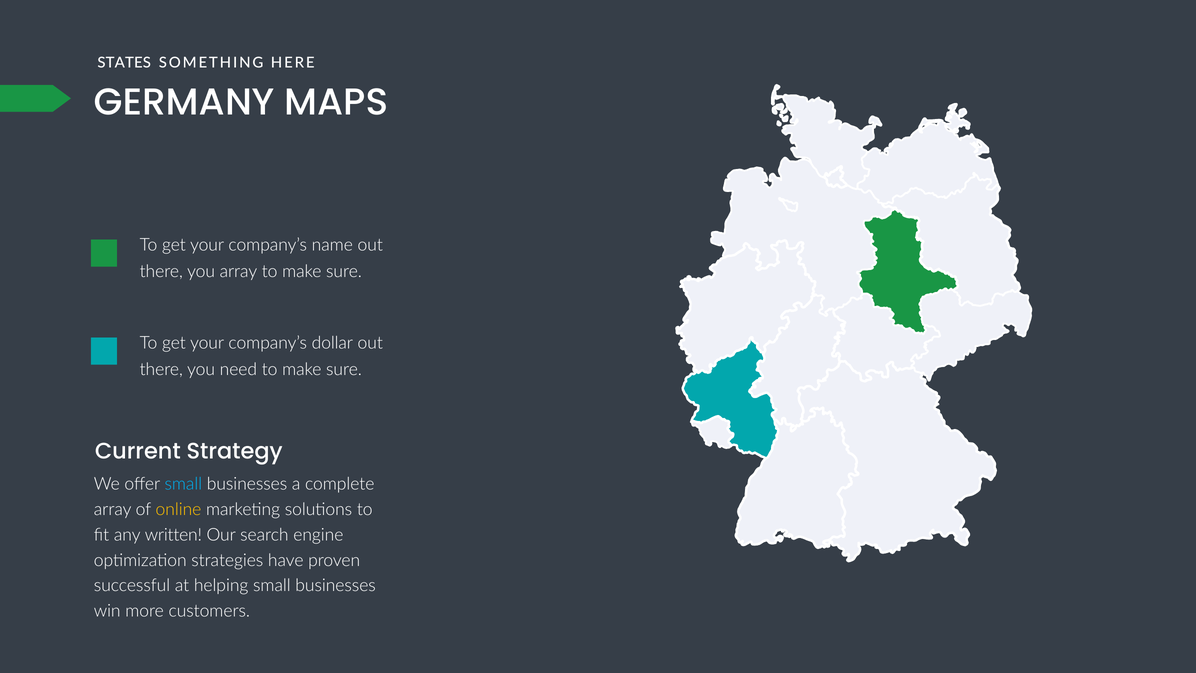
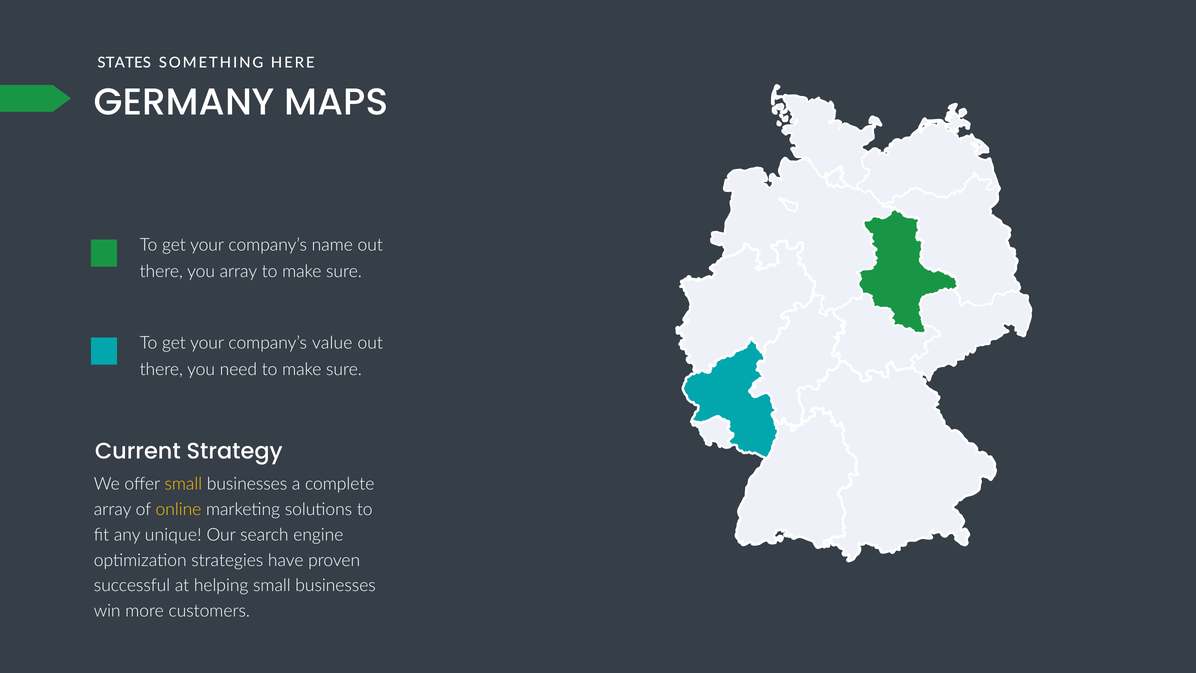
dollar: dollar -> value
small at (183, 484) colour: light blue -> yellow
written: written -> unique
